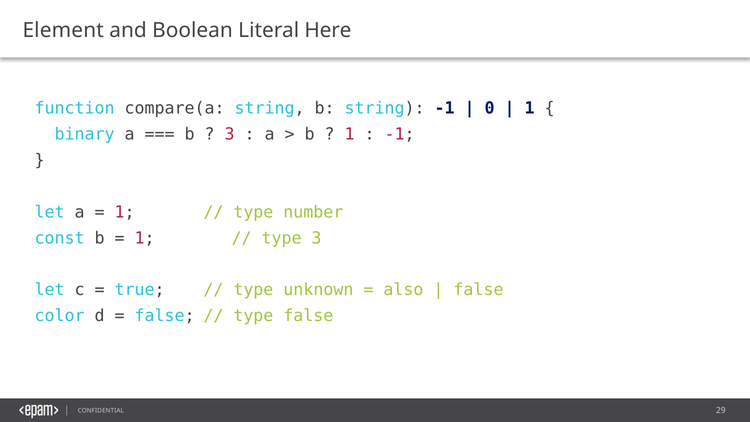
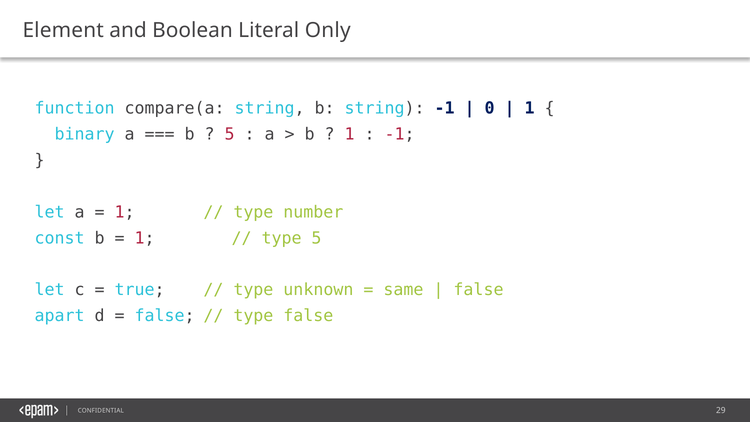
Here: Here -> Only
3 at (230, 134): 3 -> 5
type 3: 3 -> 5
also: also -> same
color: color -> apart
